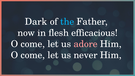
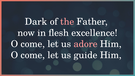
the colour: light blue -> pink
efficacious: efficacious -> excellence
never: never -> guide
